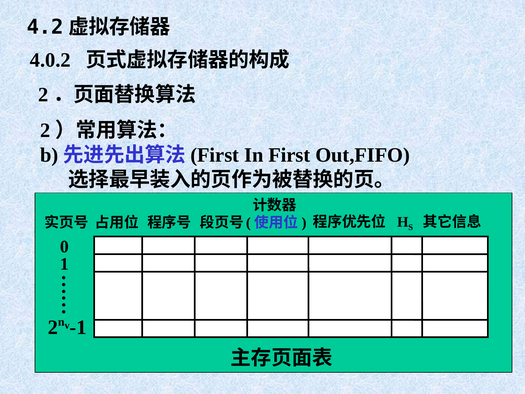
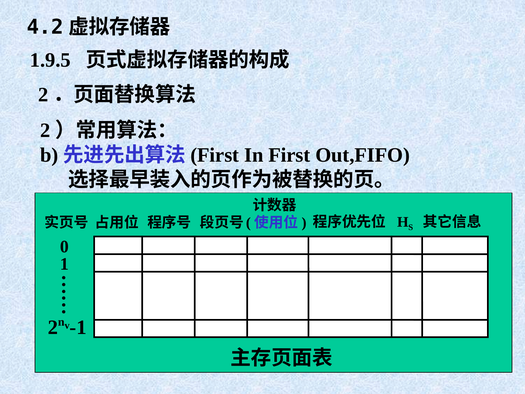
4.0.2: 4.0.2 -> 1.9.5
